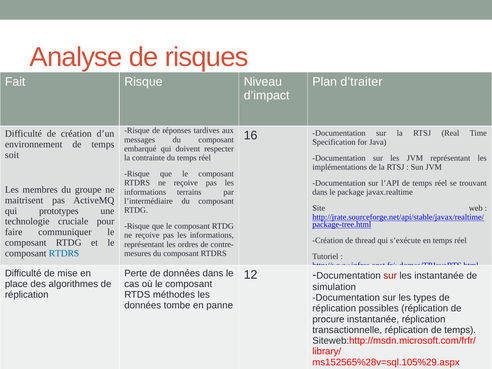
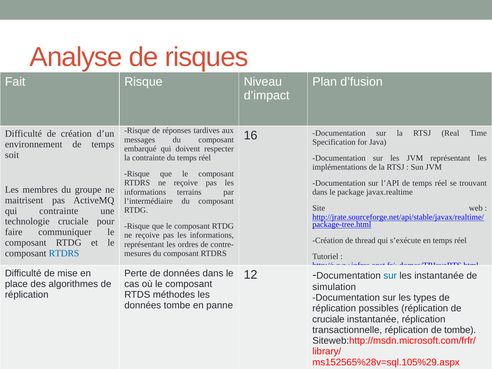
d’traiter: d’traiter -> d’fusion
qui prototypes: prototypes -> contrainte
sur at (390, 276) colour: red -> blue
procure at (328, 319): procure -> cruciale
réplication de temps: temps -> tombe
